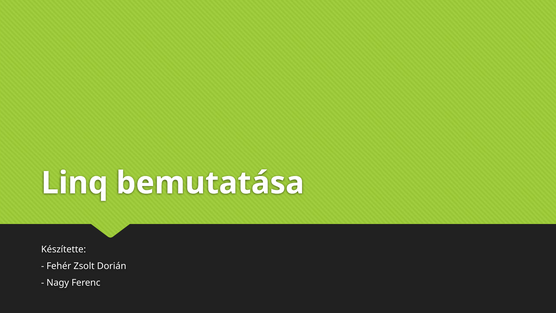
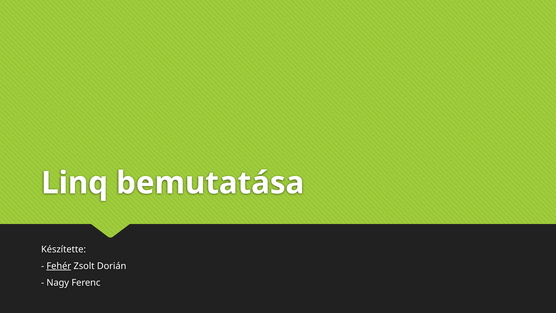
Fehér underline: none -> present
